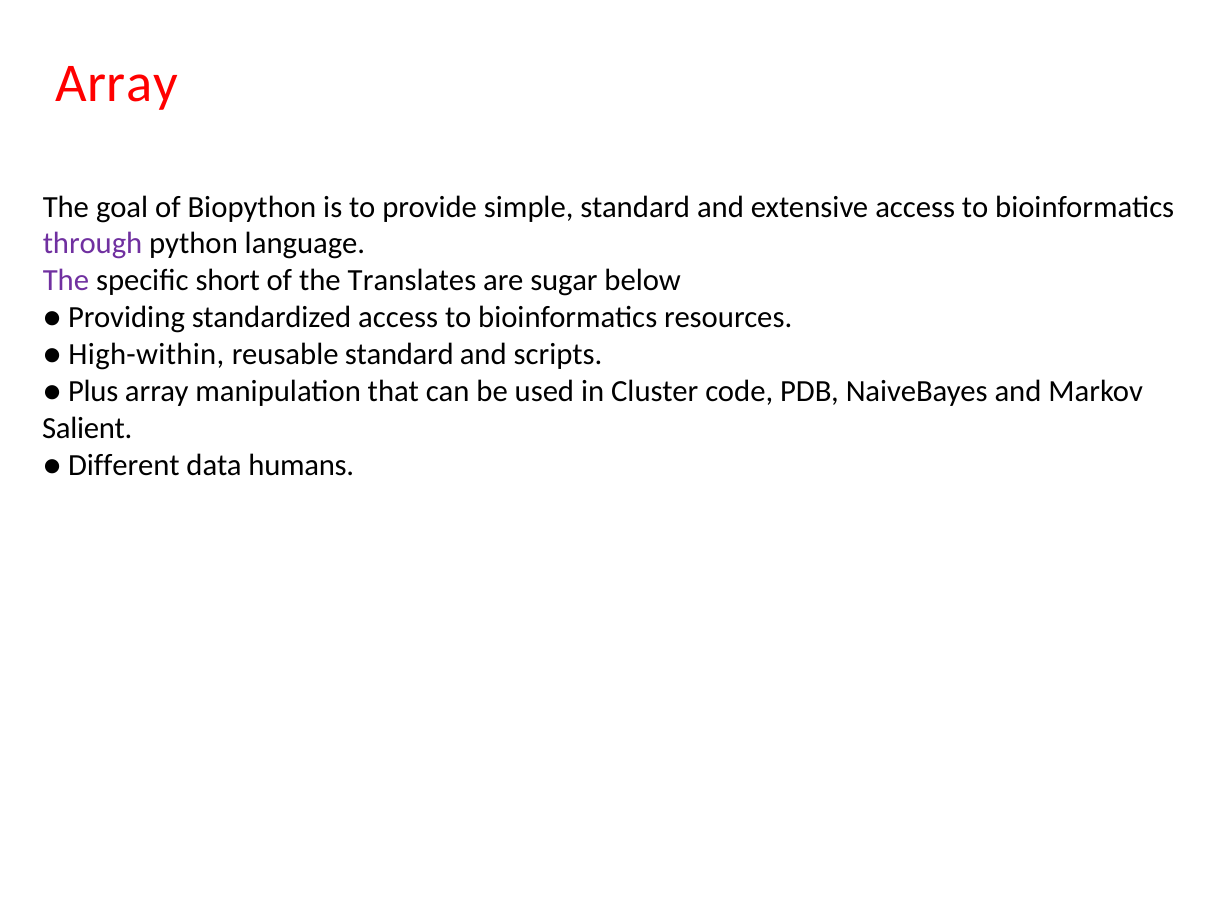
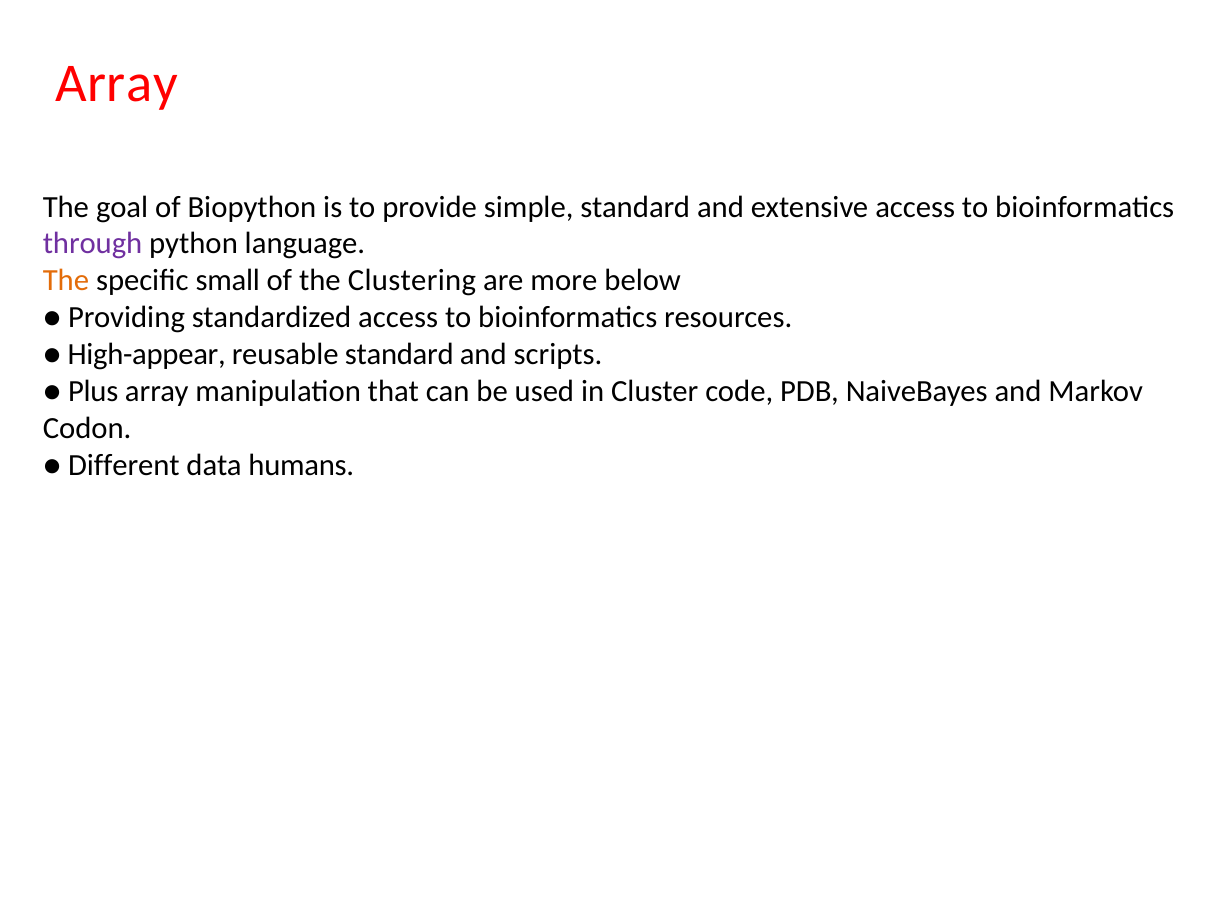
The at (66, 281) colour: purple -> orange
short: short -> small
Translates: Translates -> Clustering
sugar: sugar -> more
High-within: High-within -> High-appear
Salient: Salient -> Codon
